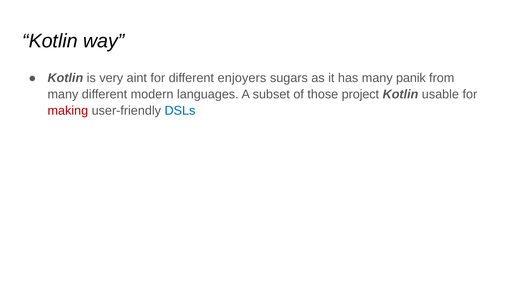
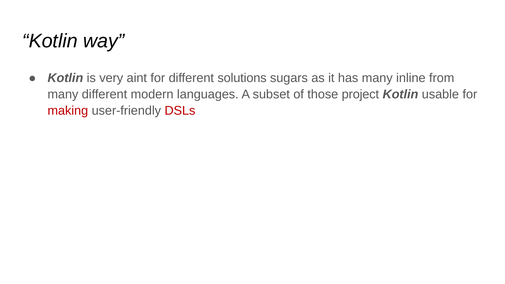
enjoyers: enjoyers -> solutions
panik: panik -> inline
DSLs colour: blue -> red
